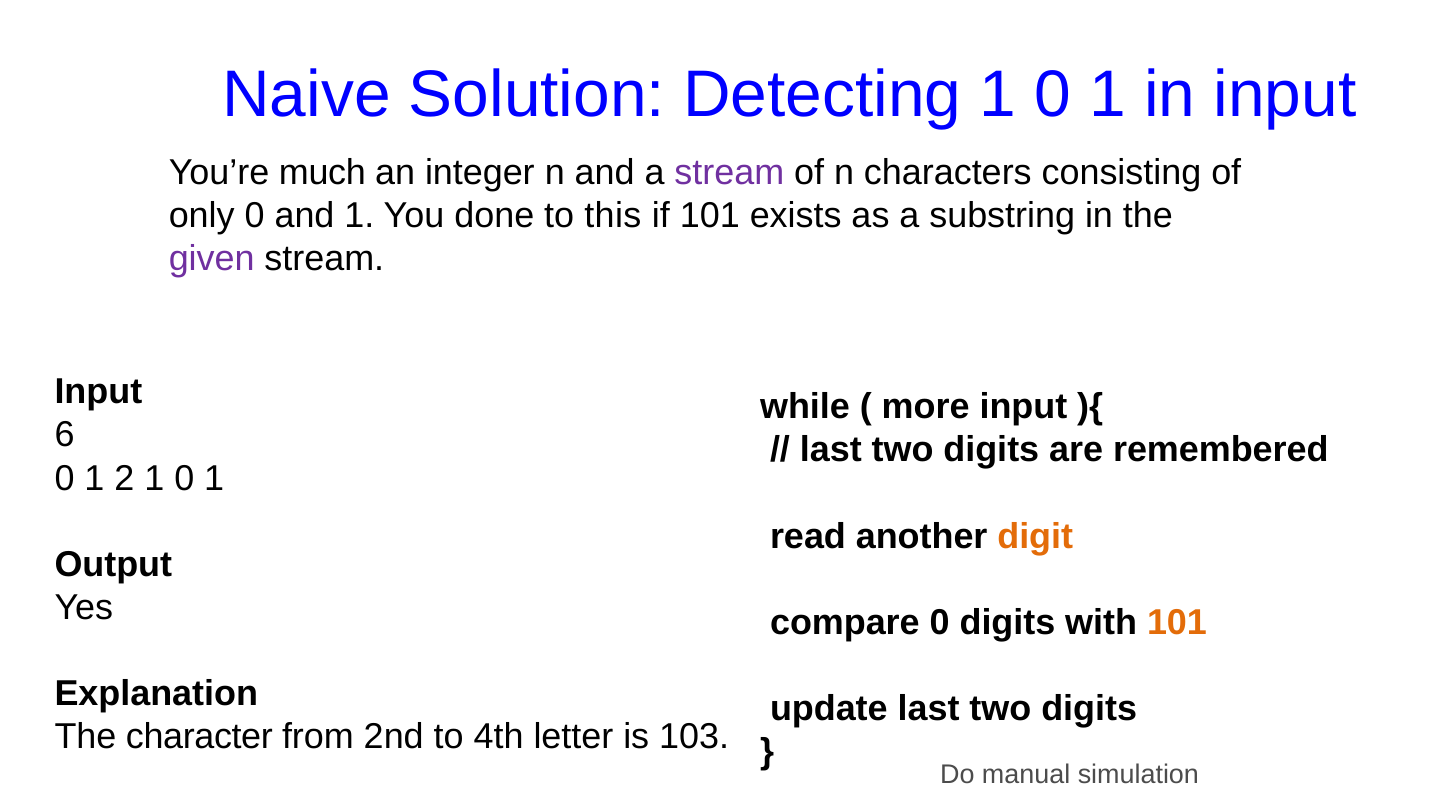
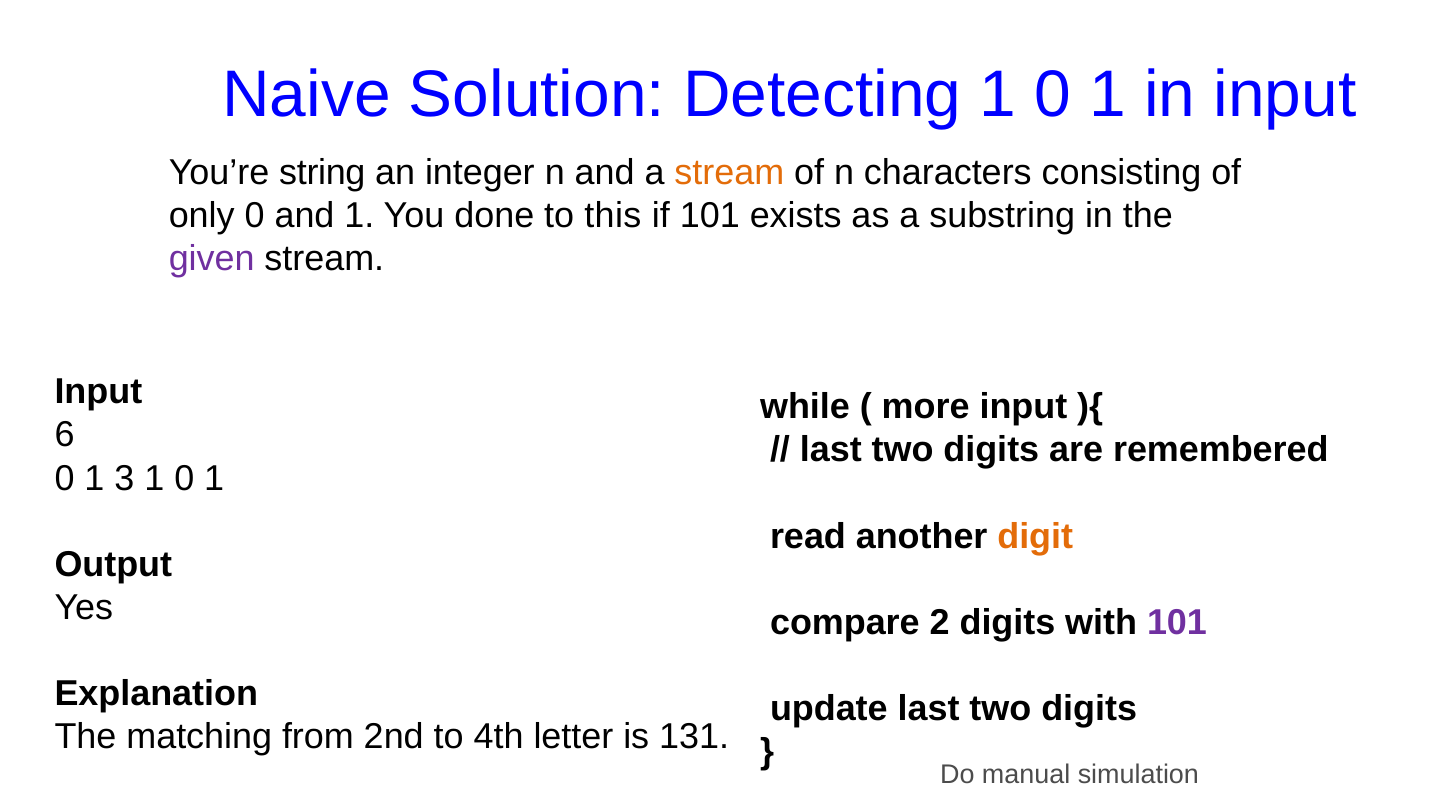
much: much -> string
stream at (729, 173) colour: purple -> orange
2: 2 -> 3
compare 0: 0 -> 2
101 at (1177, 623) colour: orange -> purple
character: character -> matching
103: 103 -> 131
